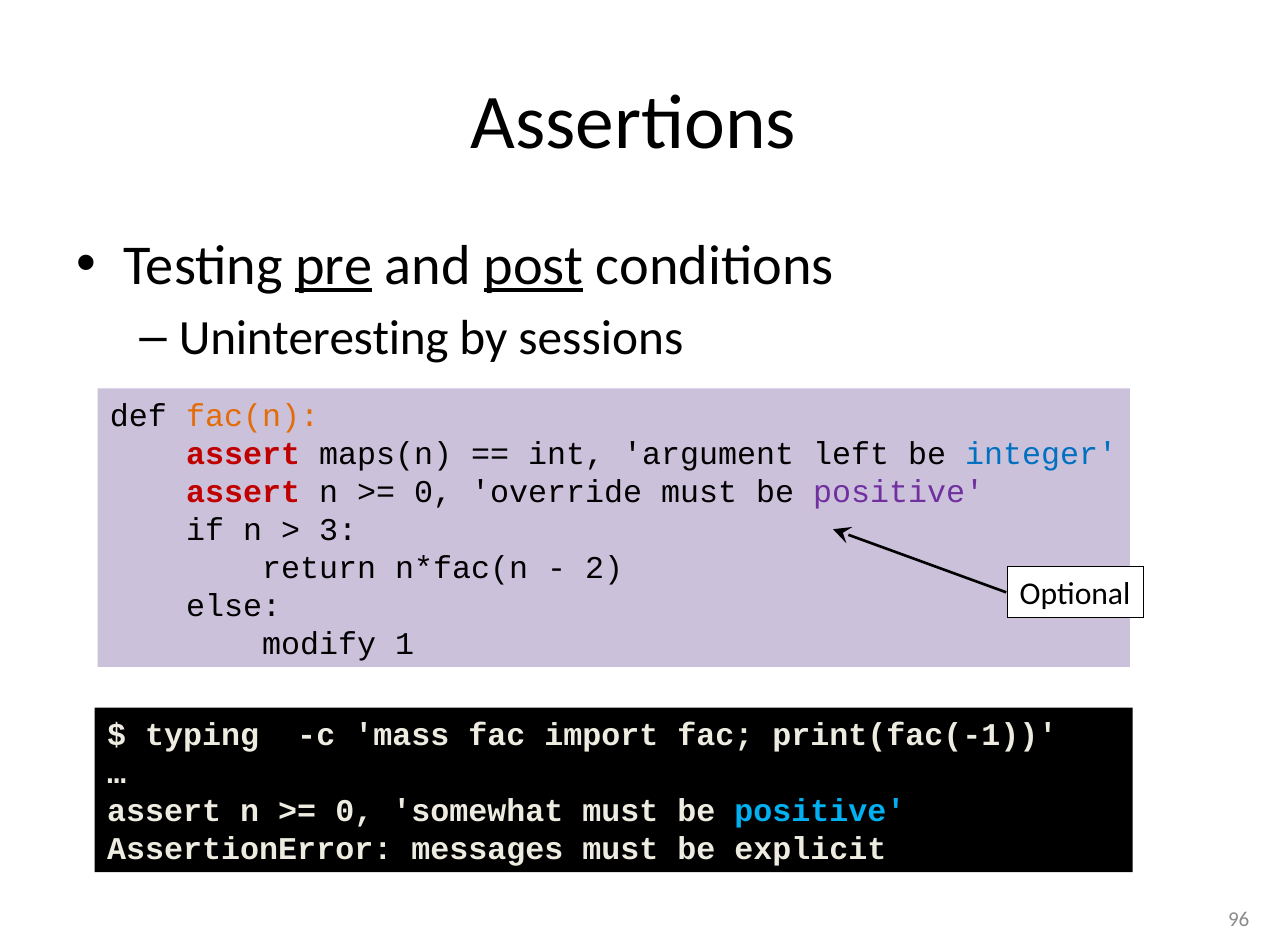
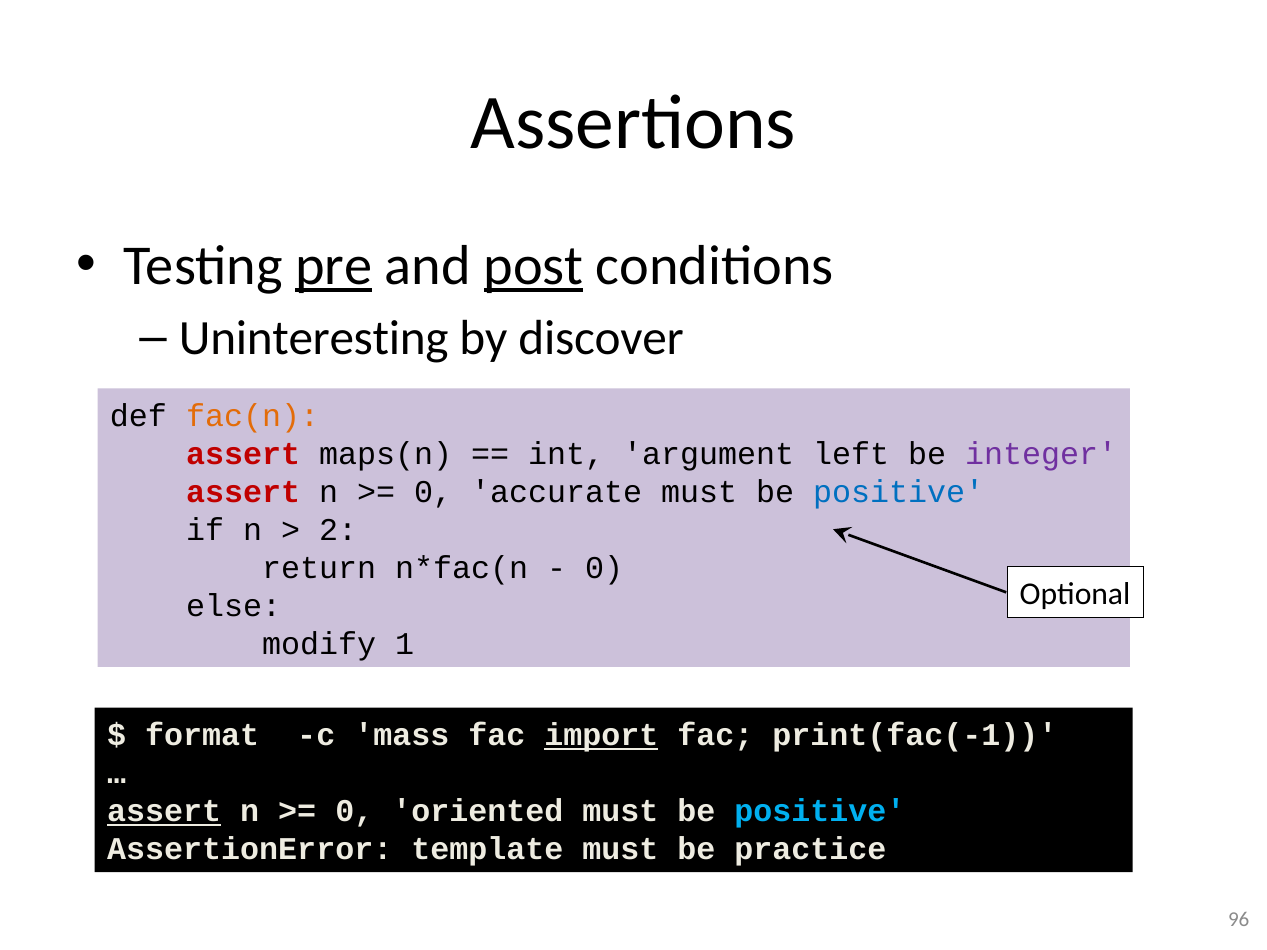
sessions: sessions -> discover
integer colour: blue -> purple
override: override -> accurate
positive at (899, 492) colour: purple -> blue
3: 3 -> 2
2 at (604, 568): 2 -> 0
typing: typing -> format
import underline: none -> present
assert at (164, 811) underline: none -> present
somewhat: somewhat -> oriented
messages: messages -> template
explicit: explicit -> practice
